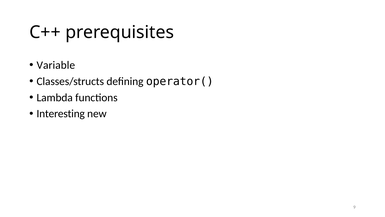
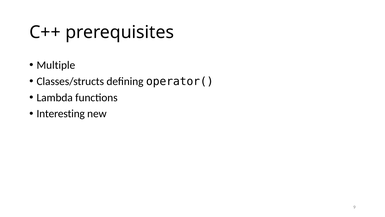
Variable: Variable -> Multiple
